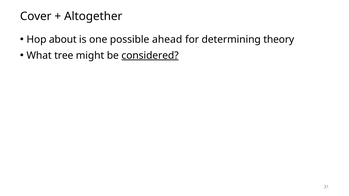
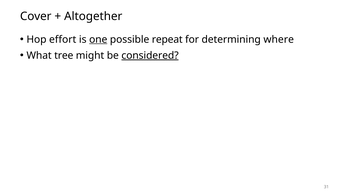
about: about -> effort
one underline: none -> present
ahead: ahead -> repeat
theory: theory -> where
